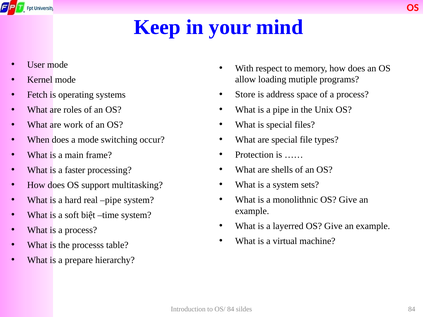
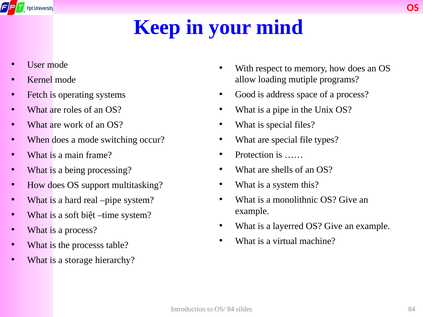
Store: Store -> Good
faster: faster -> being
sets: sets -> this
prepare: prepare -> storage
